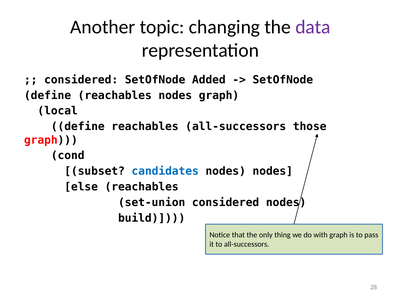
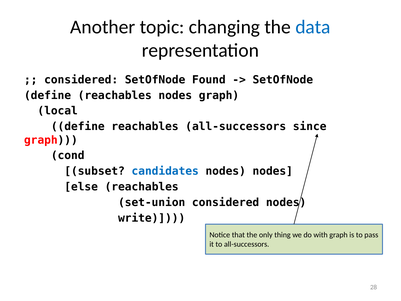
data colour: purple -> blue
Added: Added -> Found
those: those -> since
build: build -> write
